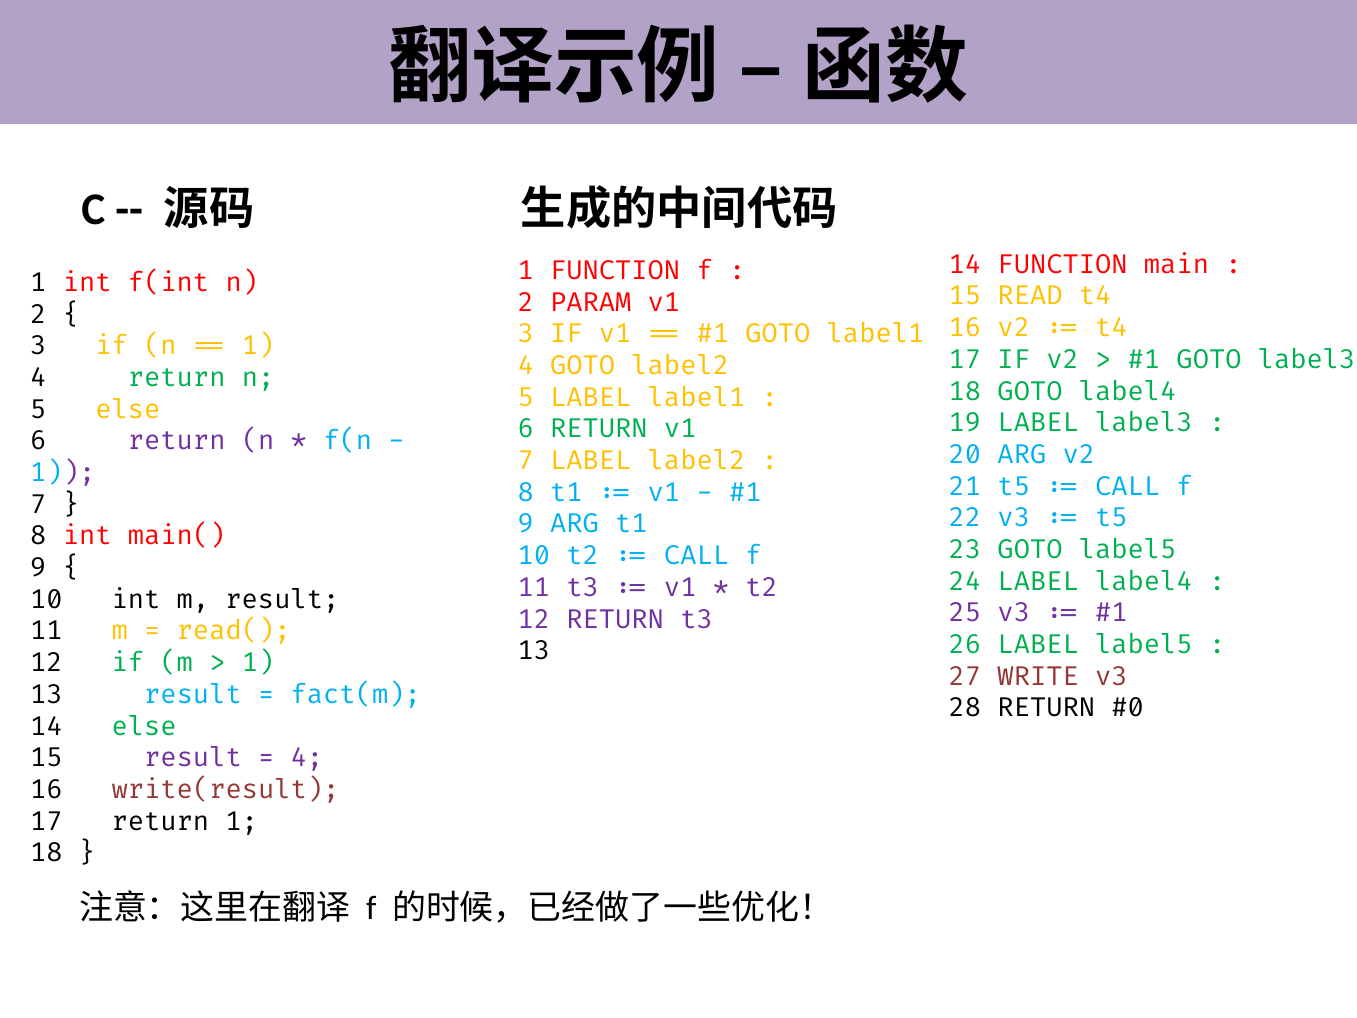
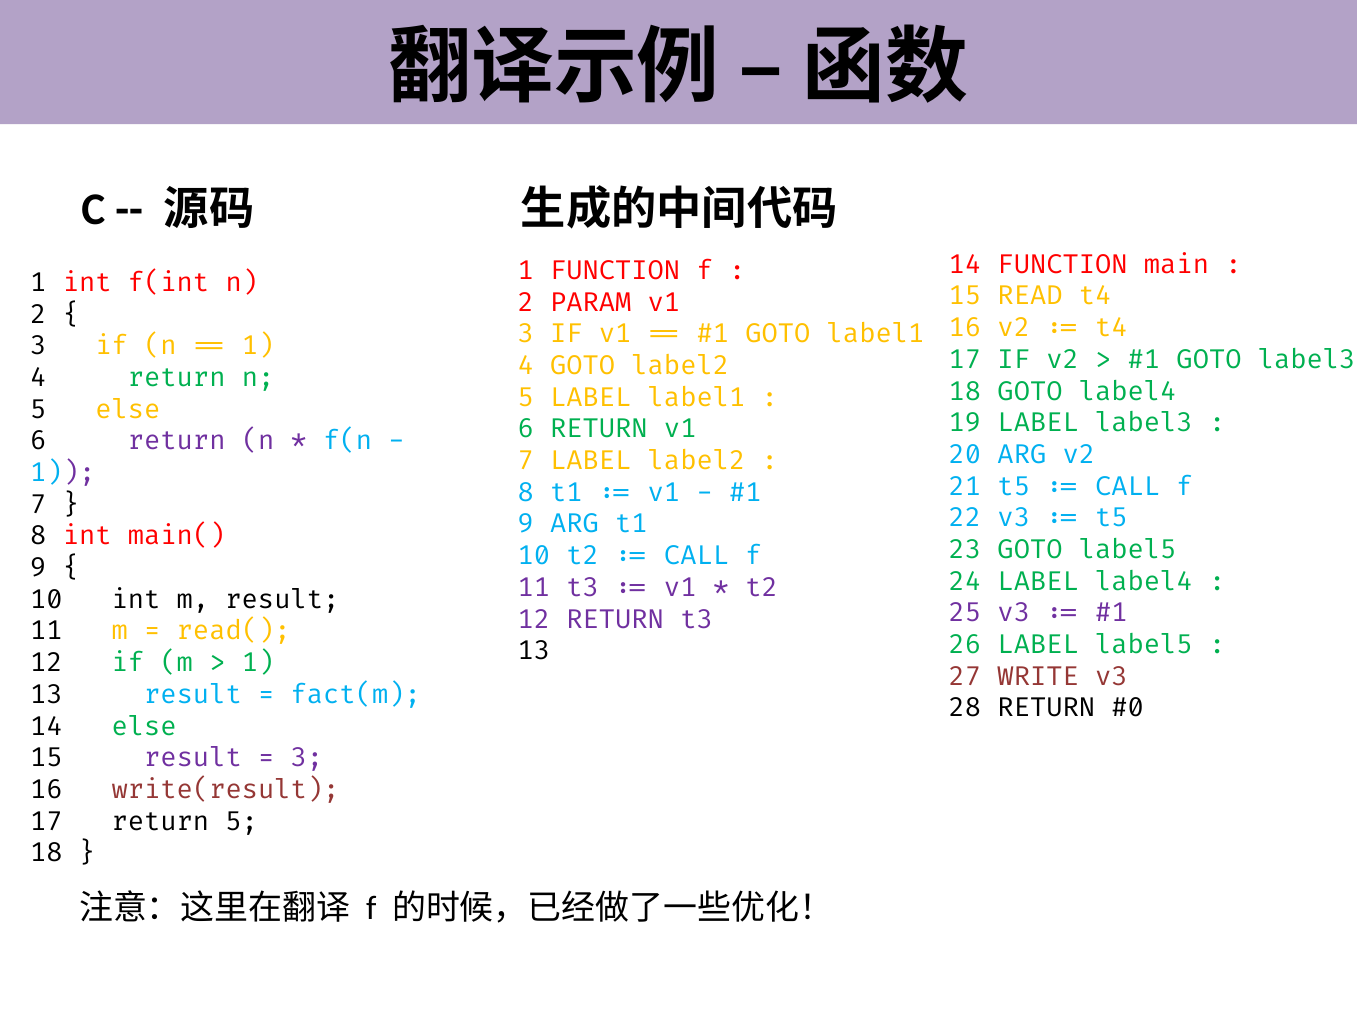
4 at (307, 758): 4 -> 3
return 1: 1 -> 5
